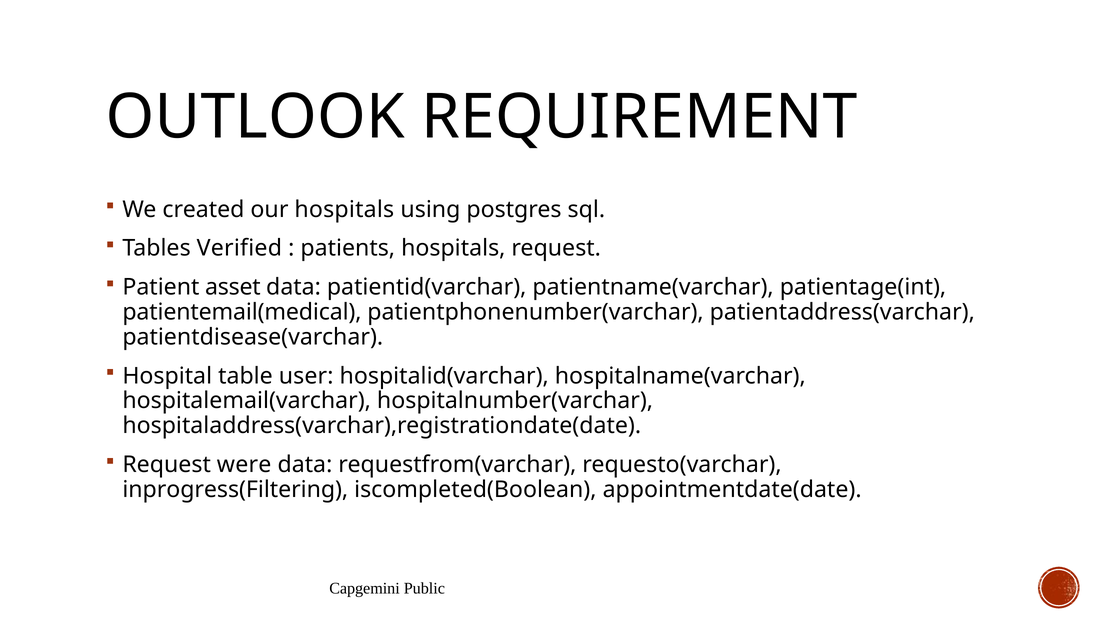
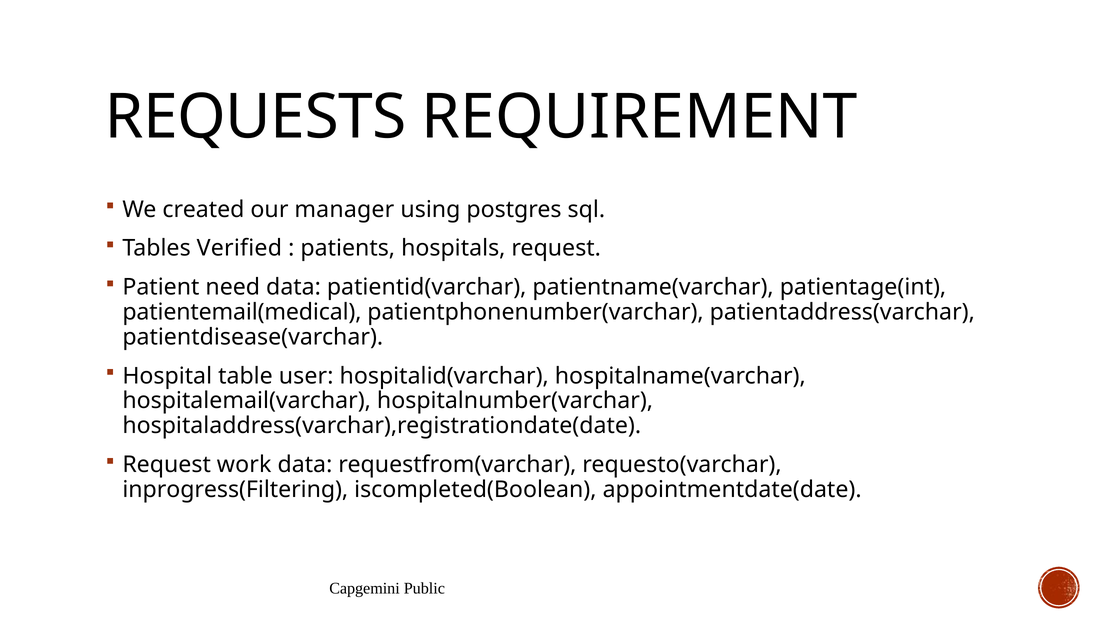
OUTLOOK: OUTLOOK -> REQUESTS
our hospitals: hospitals -> manager
asset: asset -> need
were: were -> work
